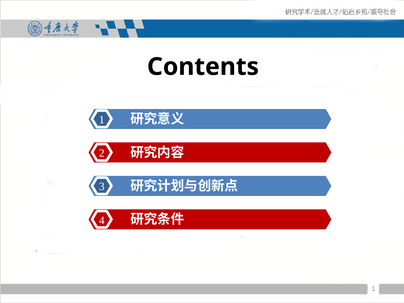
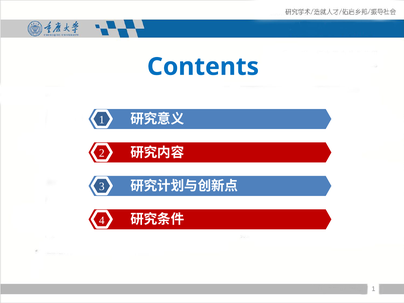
Contents colour: black -> blue
